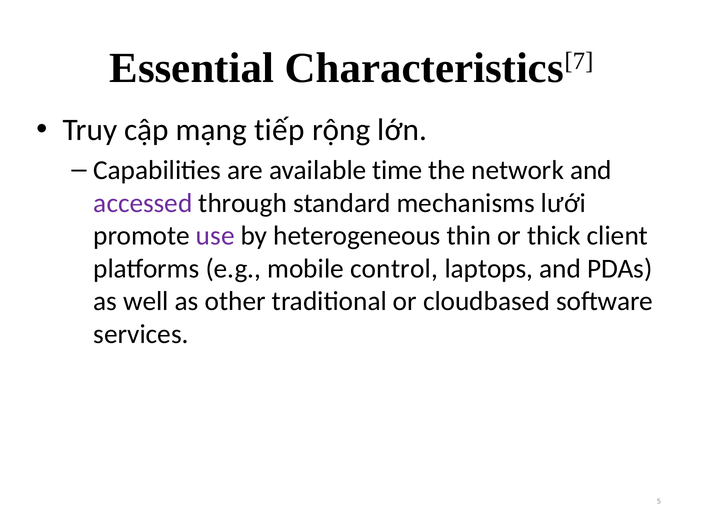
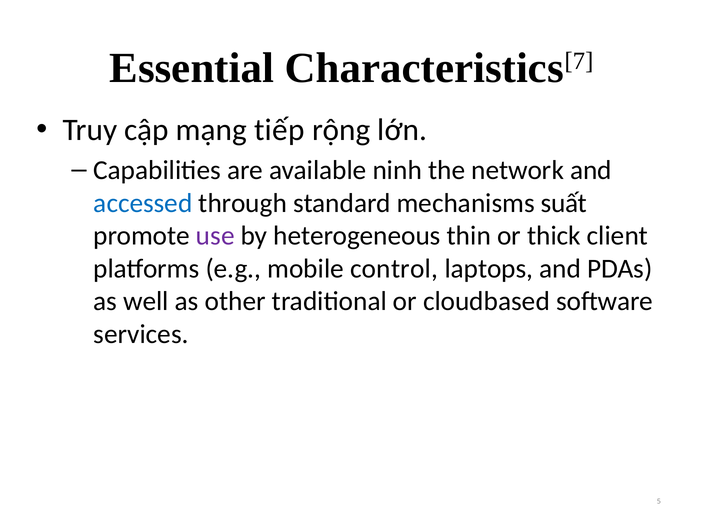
time: time -> ninh
accessed colour: purple -> blue
lưới: lưới -> suất
